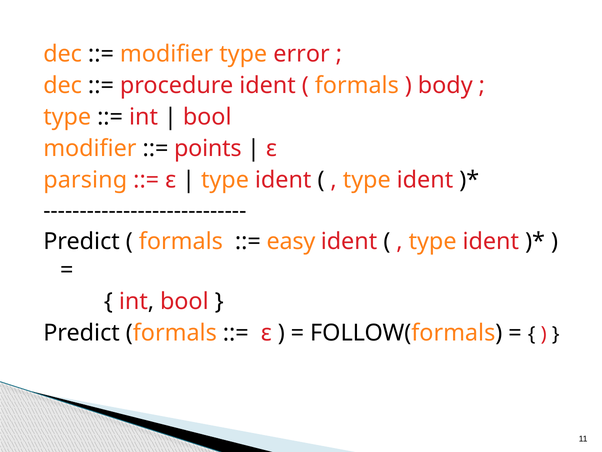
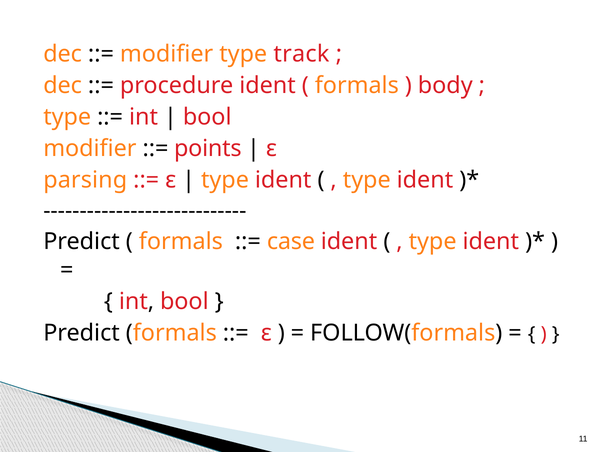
error: error -> track
easy: easy -> case
